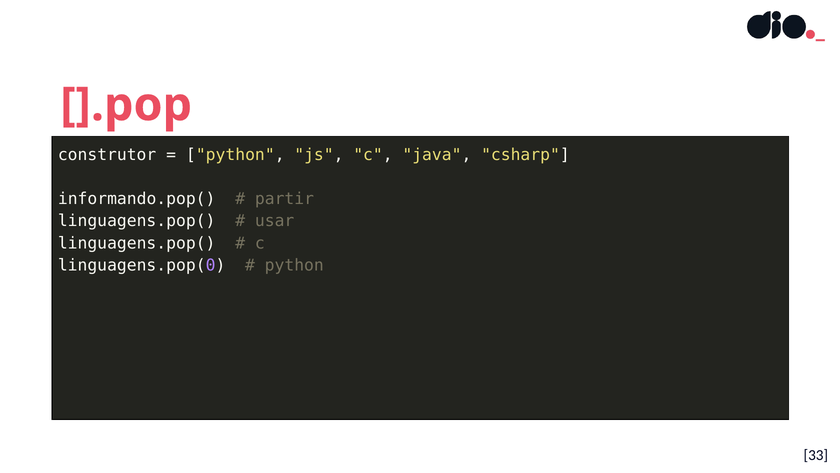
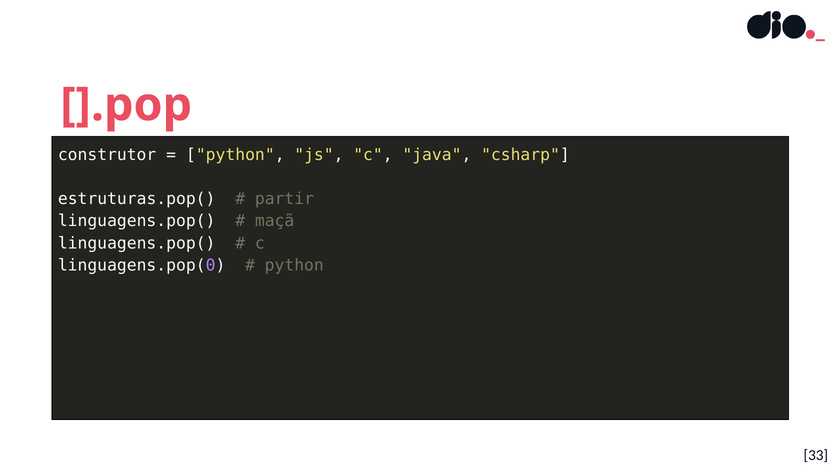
informando.pop(: informando.pop( -> estruturas.pop(
usar: usar -> maçã
